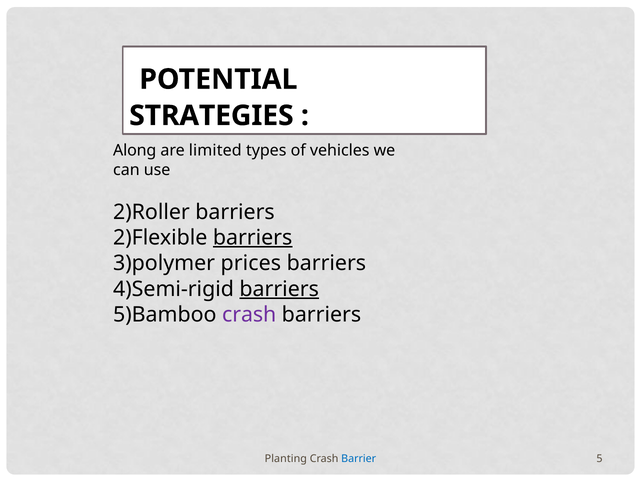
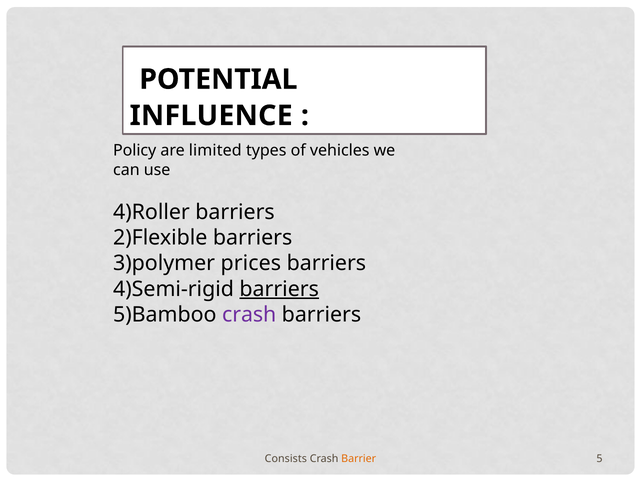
STRATEGIES: STRATEGIES -> INFLUENCE
Along: Along -> Policy
2)Roller: 2)Roller -> 4)Roller
barriers at (253, 238) underline: present -> none
Planting: Planting -> Consists
Barrier colour: blue -> orange
